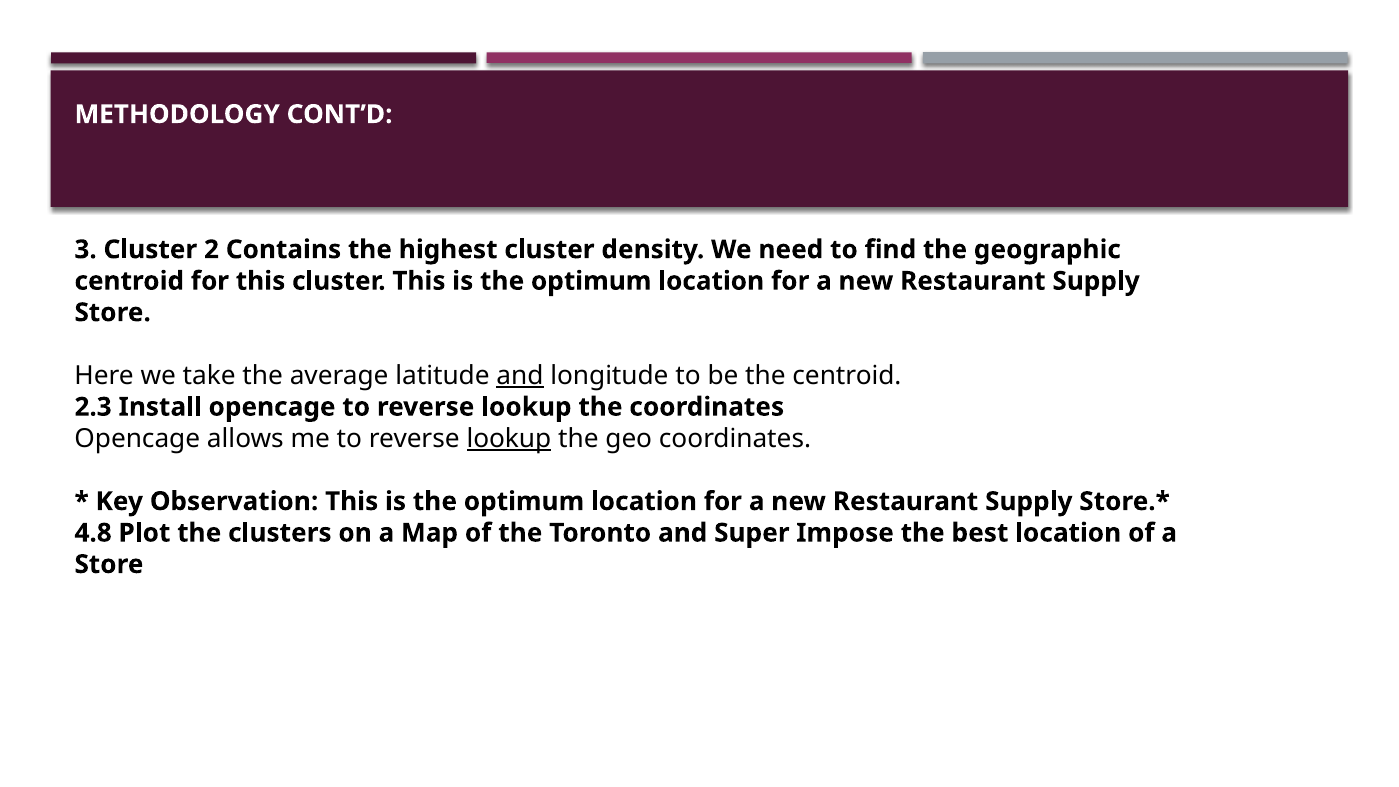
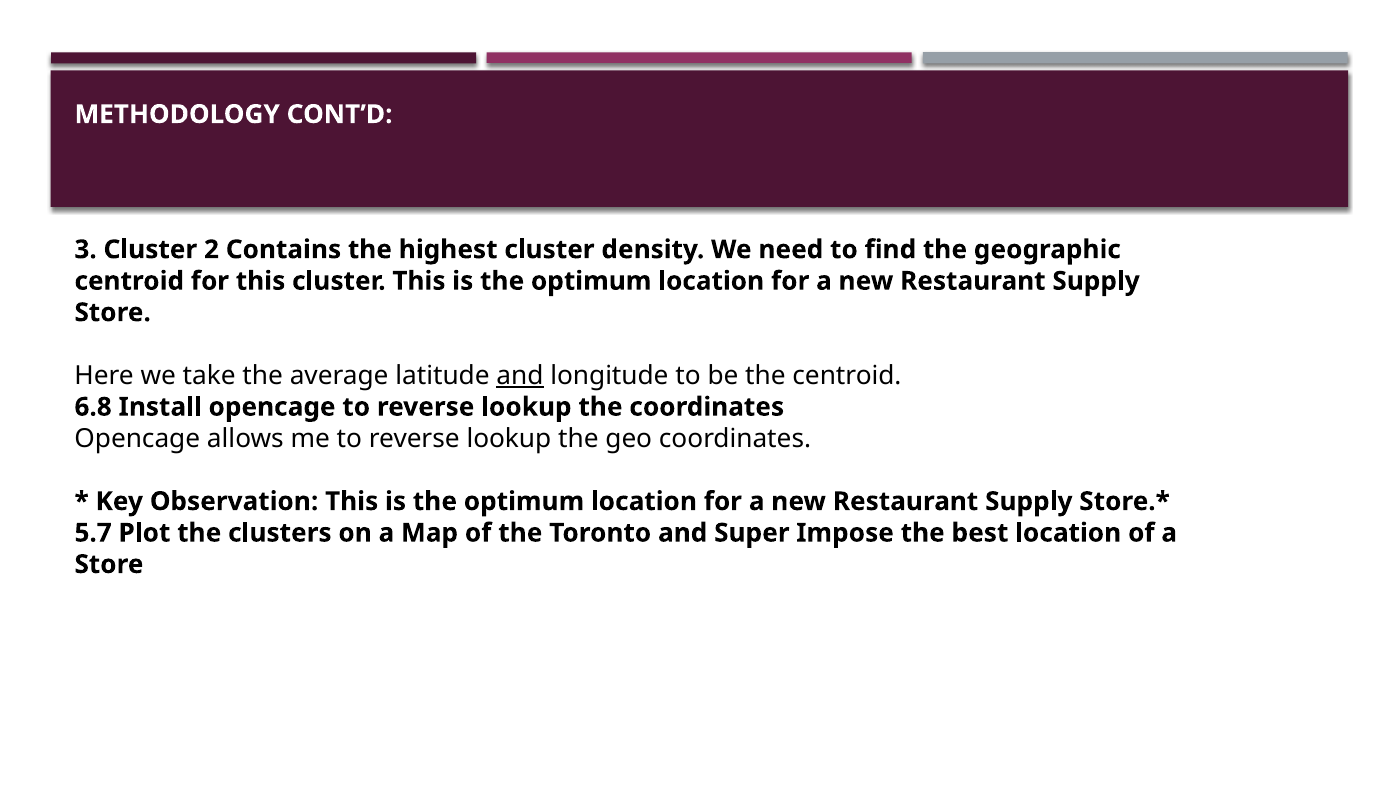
2.3: 2.3 -> 6.8
lookup at (509, 438) underline: present -> none
4.8: 4.8 -> 5.7
